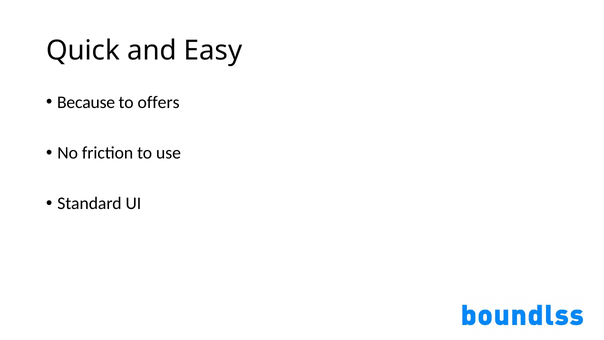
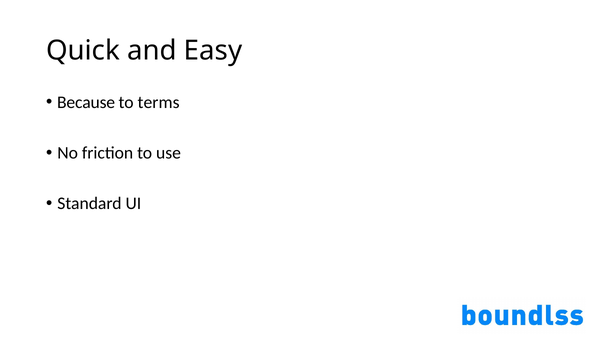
offers: offers -> terms
